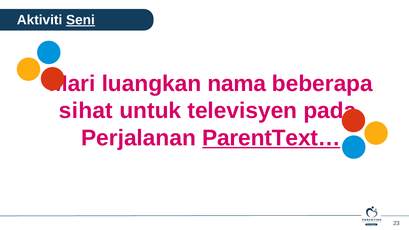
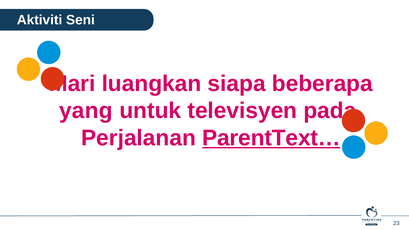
Seni underline: present -> none
nama: nama -> siapa
sihat: sihat -> yang
